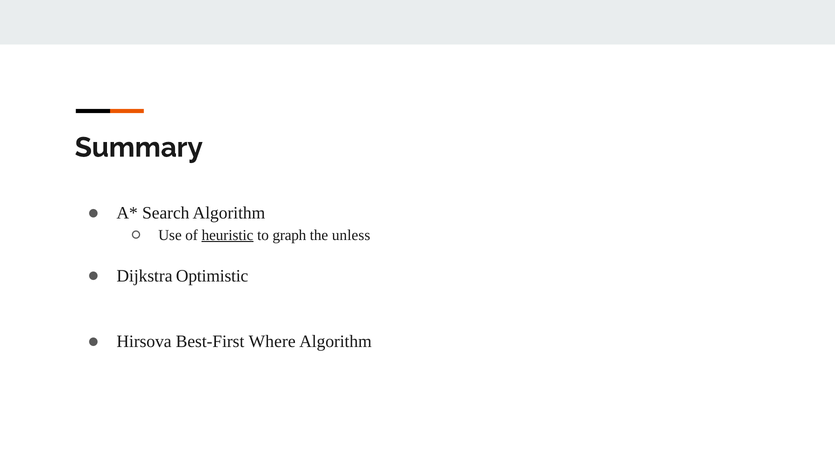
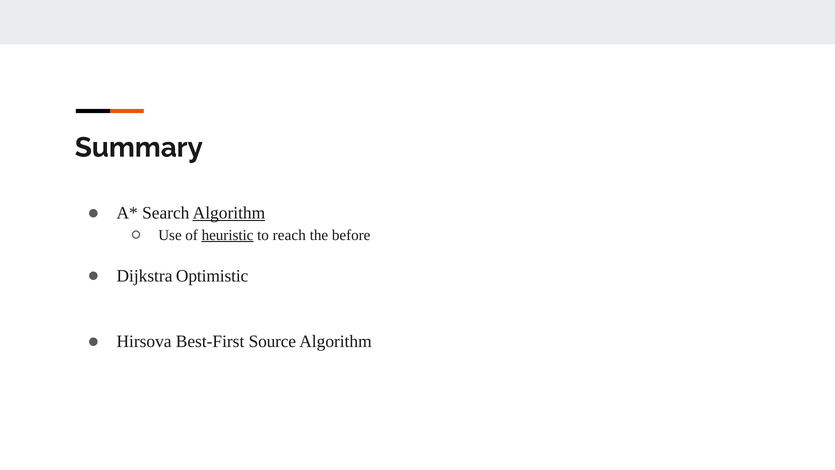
Algorithm at (229, 213) underline: none -> present
graph: graph -> reach
unless: unless -> before
Where: Where -> Source
